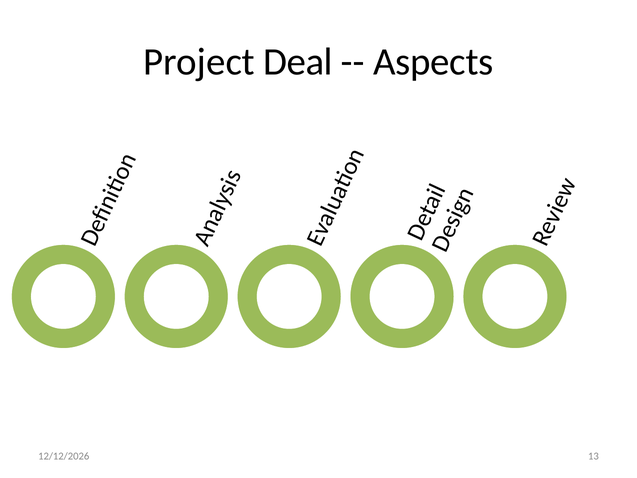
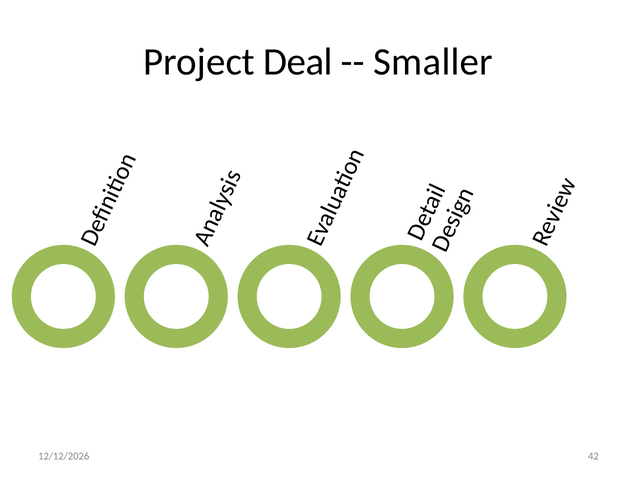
Aspects: Aspects -> Smaller
13: 13 -> 42
